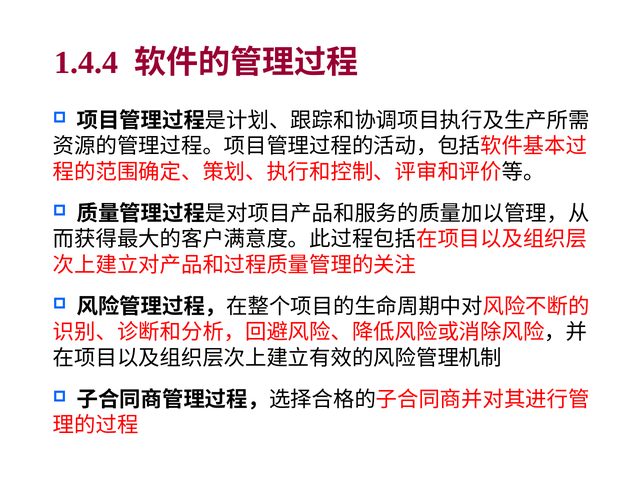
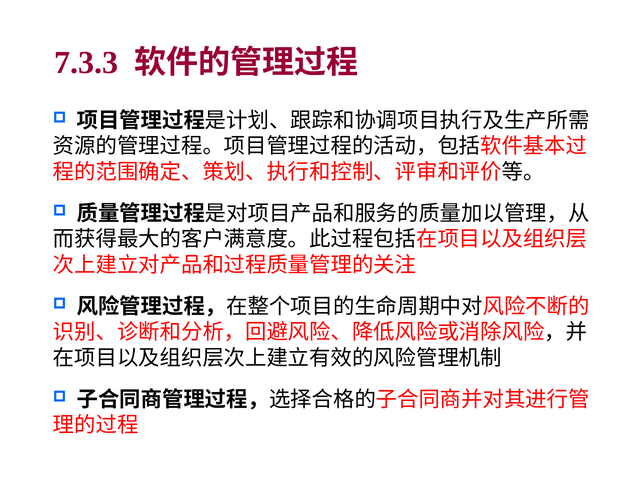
1.4.4: 1.4.4 -> 7.3.3
